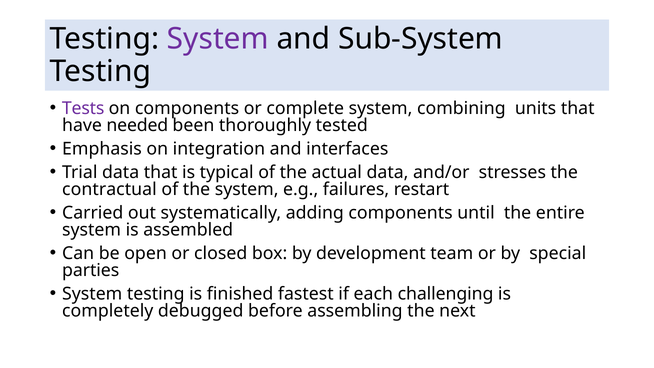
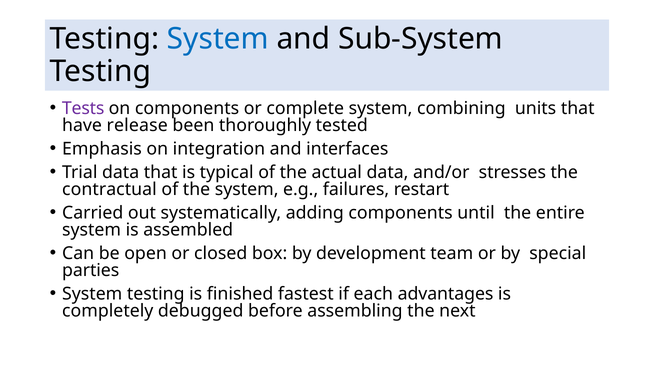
System at (218, 39) colour: purple -> blue
needed: needed -> release
challenging: challenging -> advantages
